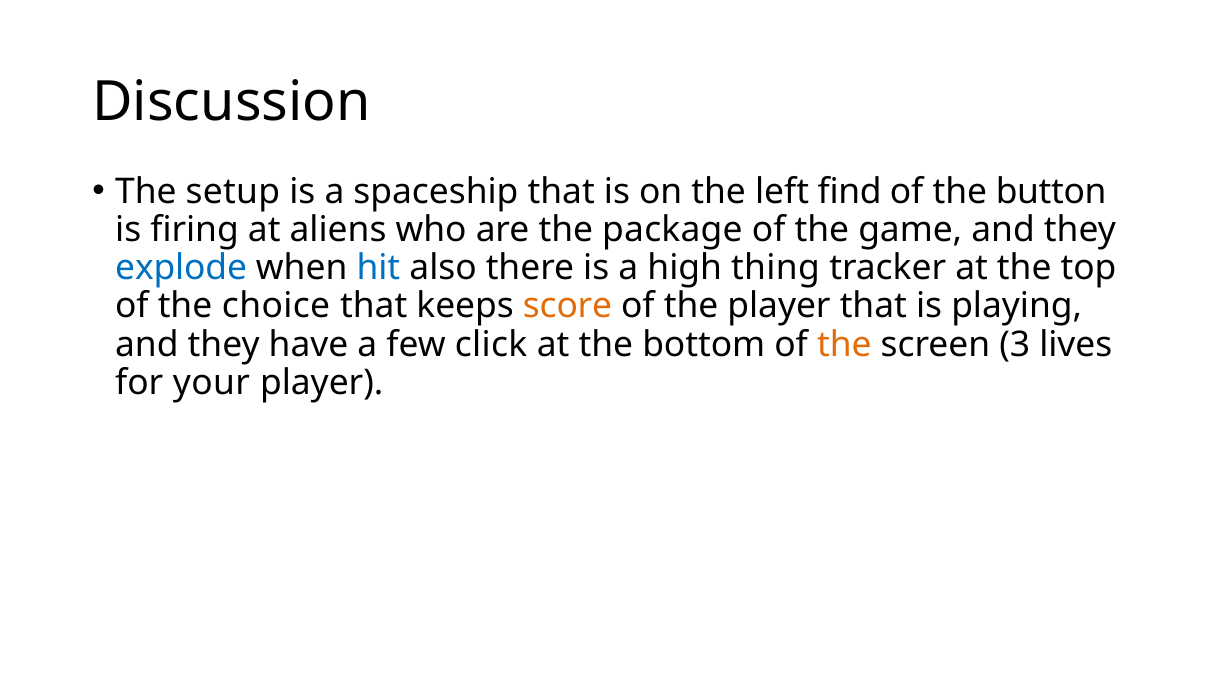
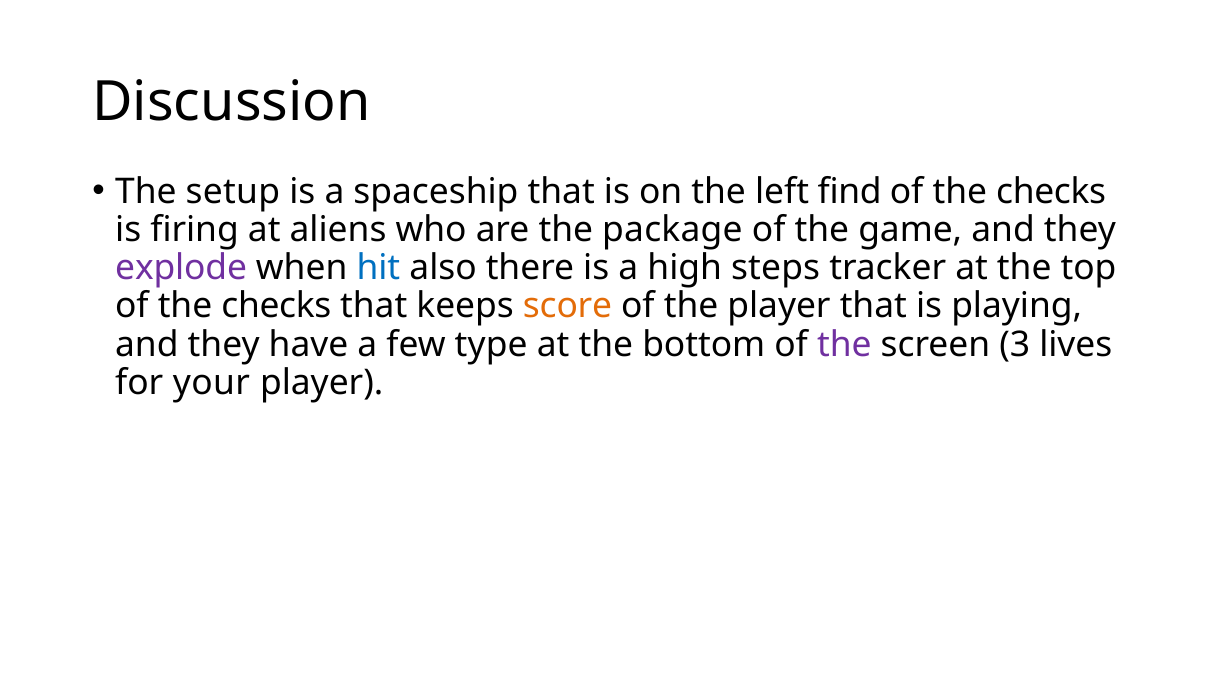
button at (1051, 192): button -> checks
explode colour: blue -> purple
thing: thing -> steps
choice at (276, 306): choice -> checks
click: click -> type
the at (844, 345) colour: orange -> purple
